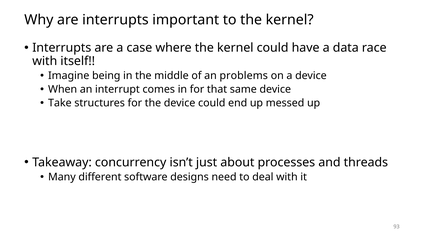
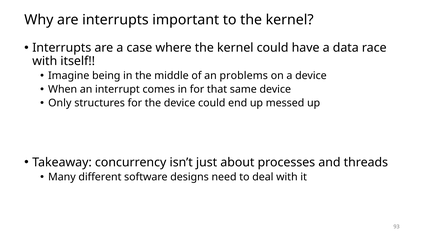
Take: Take -> Only
